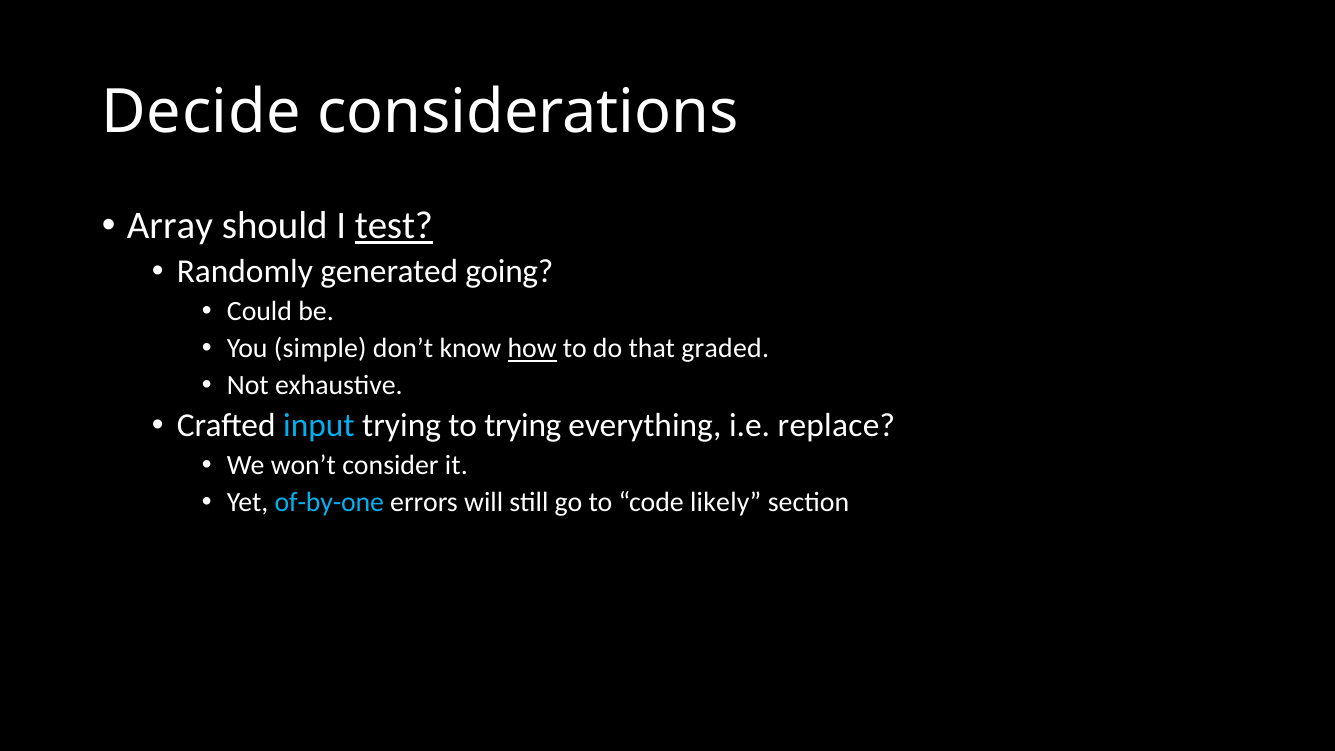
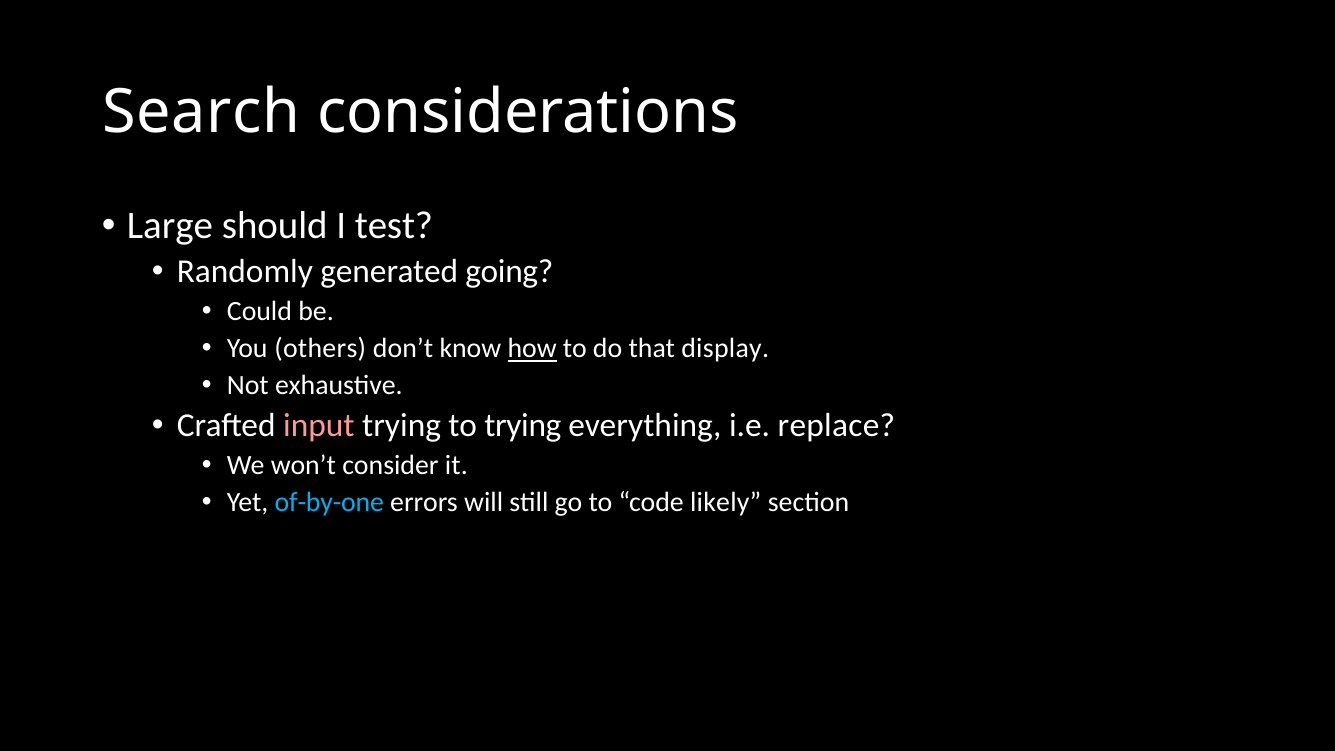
Decide: Decide -> Search
Array: Array -> Large
test underline: present -> none
simple: simple -> others
graded: graded -> display
input colour: light blue -> pink
